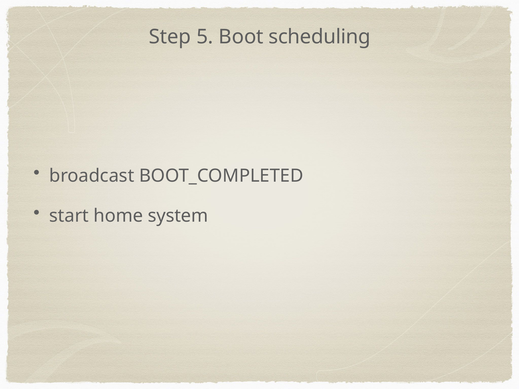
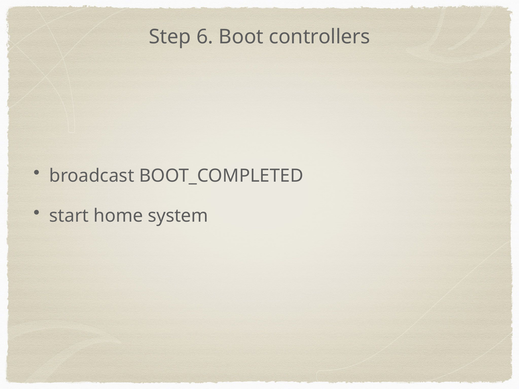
5: 5 -> 6
scheduling: scheduling -> controllers
